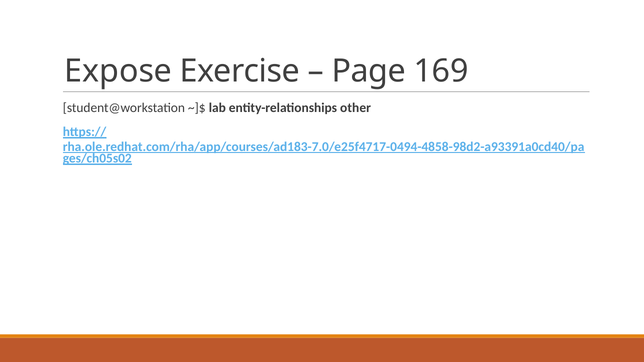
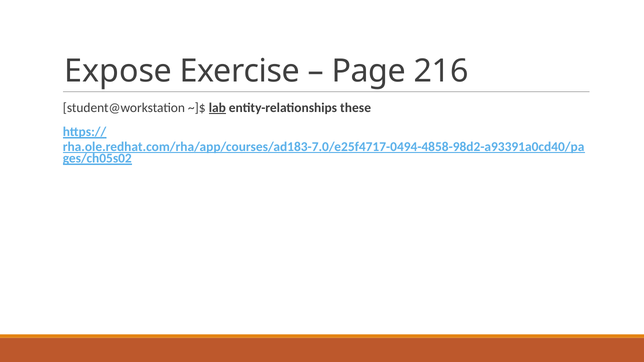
169: 169 -> 216
lab underline: none -> present
other: other -> these
